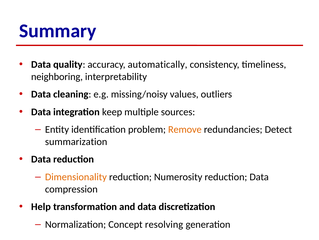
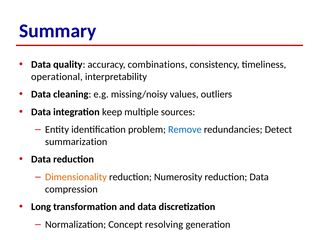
automatically: automatically -> combinations
neighboring: neighboring -> operational
Remove colour: orange -> blue
Help: Help -> Long
